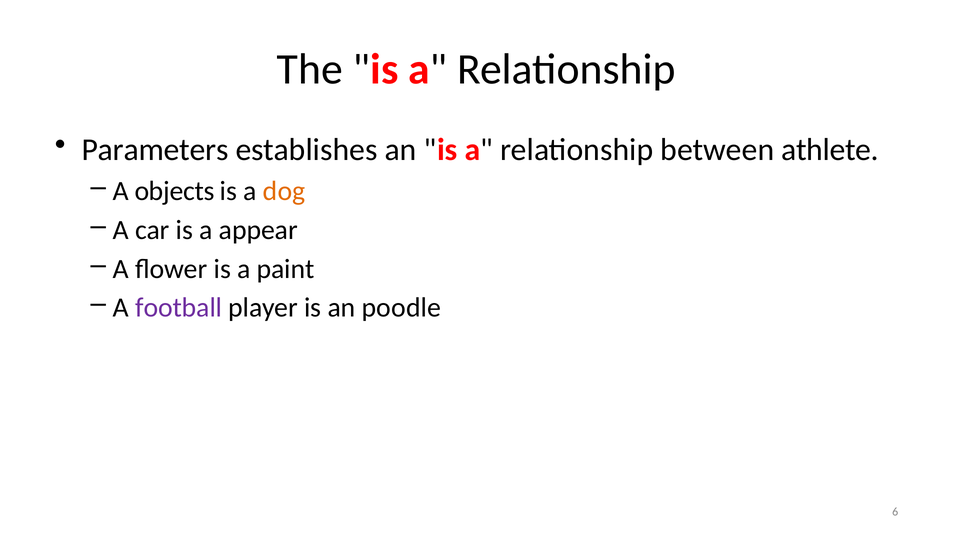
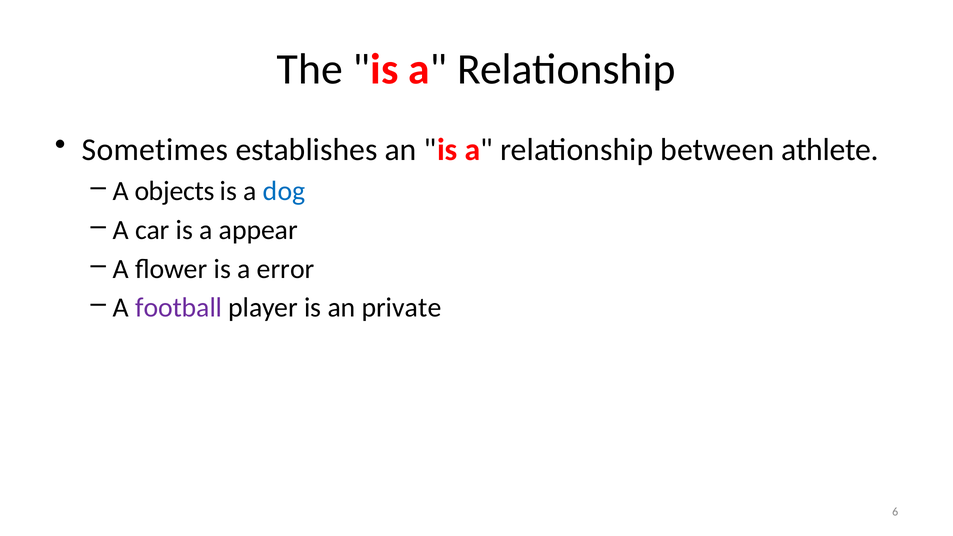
Parameters: Parameters -> Sometimes
dog colour: orange -> blue
paint: paint -> error
poodle: poodle -> private
